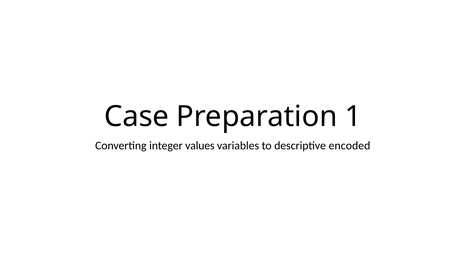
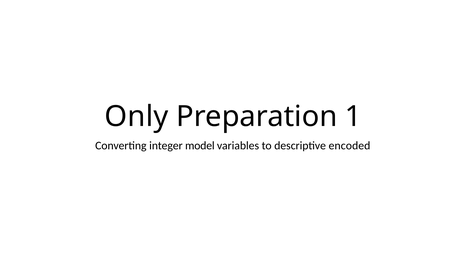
Case: Case -> Only
values: values -> model
